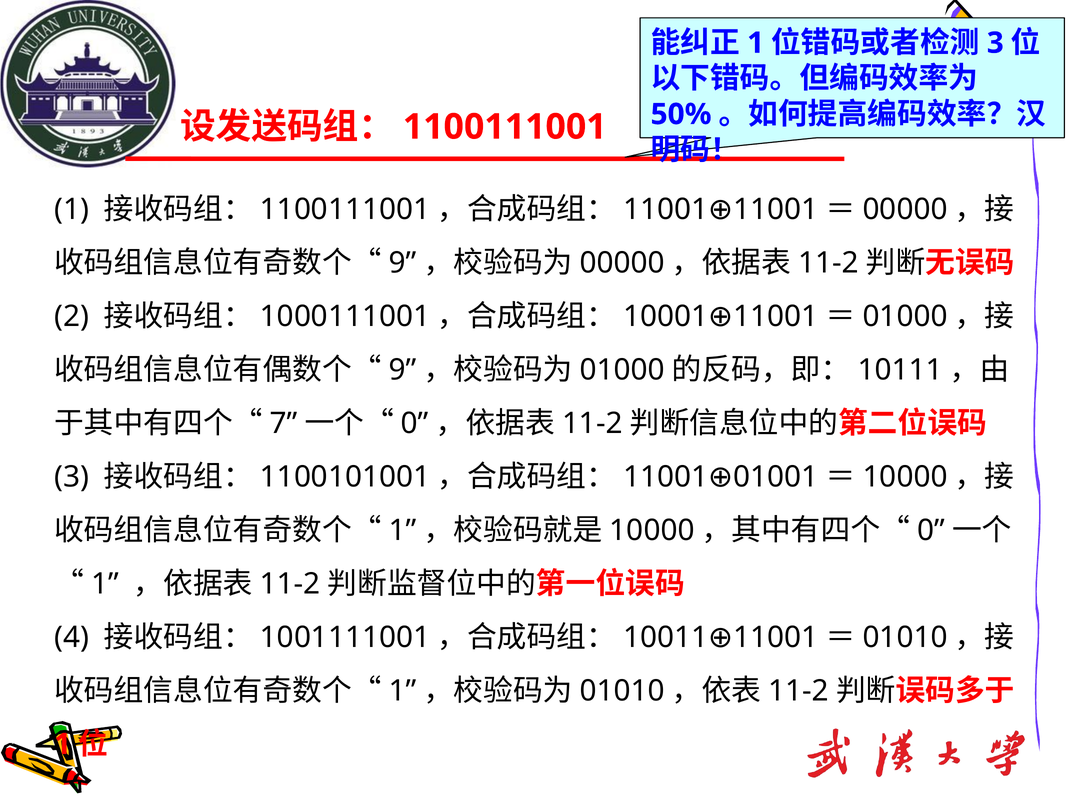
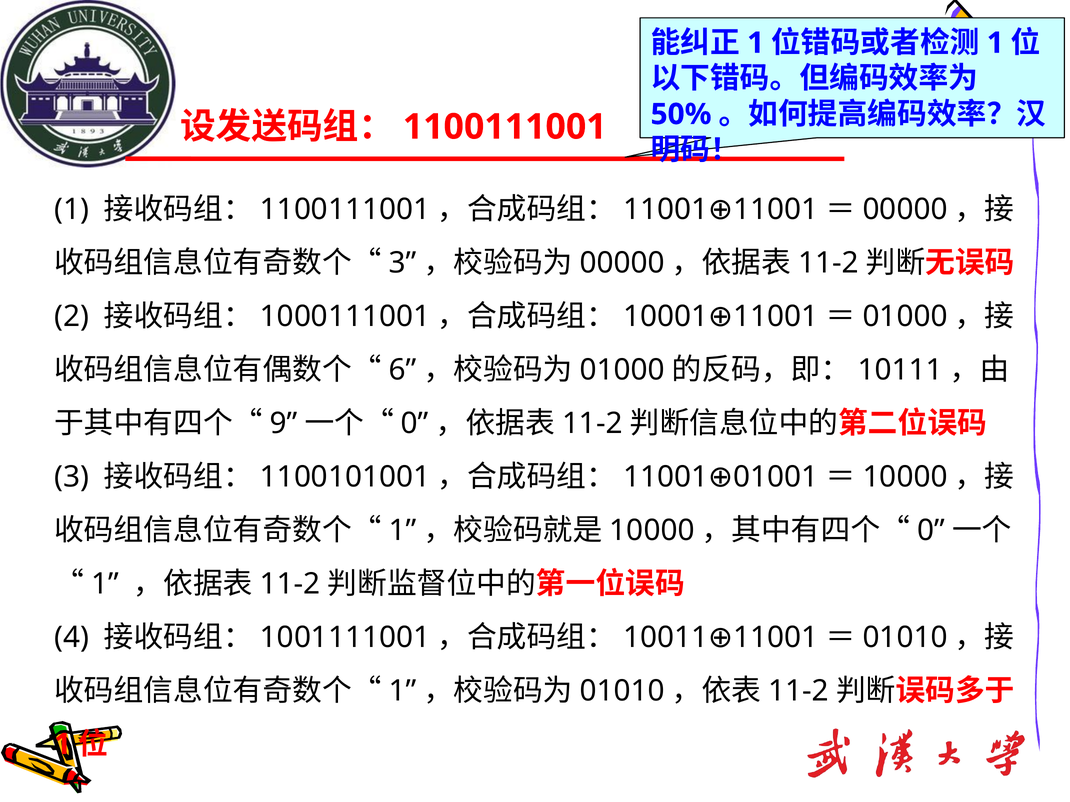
3 at (995, 43): 3 -> 1
9 at (403, 263): 9 -> 3
9 at (403, 370): 9 -> 6
7: 7 -> 9
